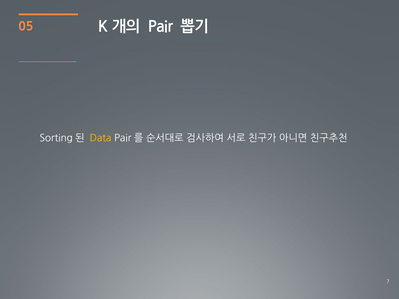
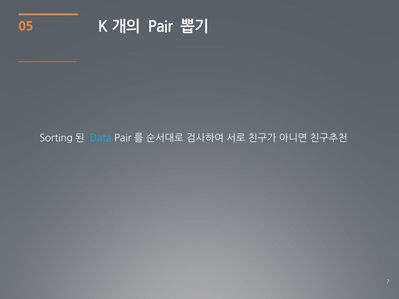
Data colour: yellow -> light blue
